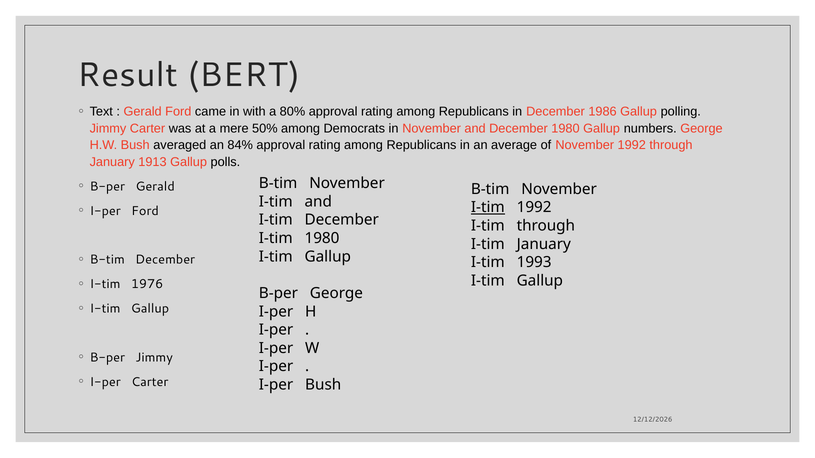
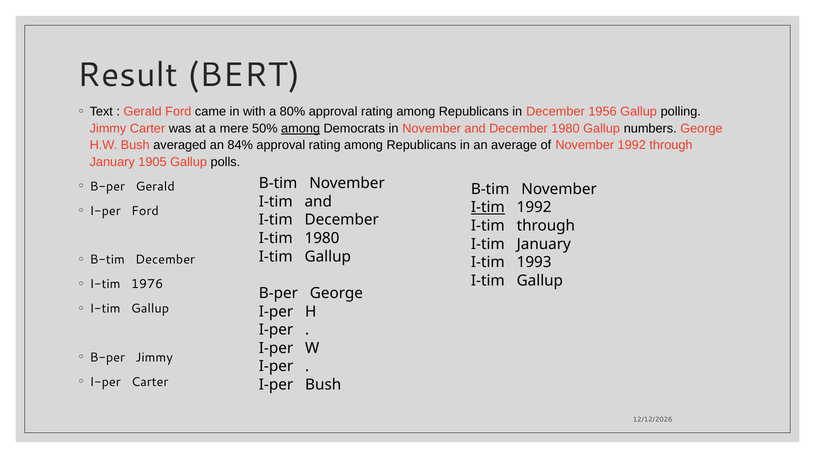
1986: 1986 -> 1956
among at (301, 129) underline: none -> present
1913: 1913 -> 1905
